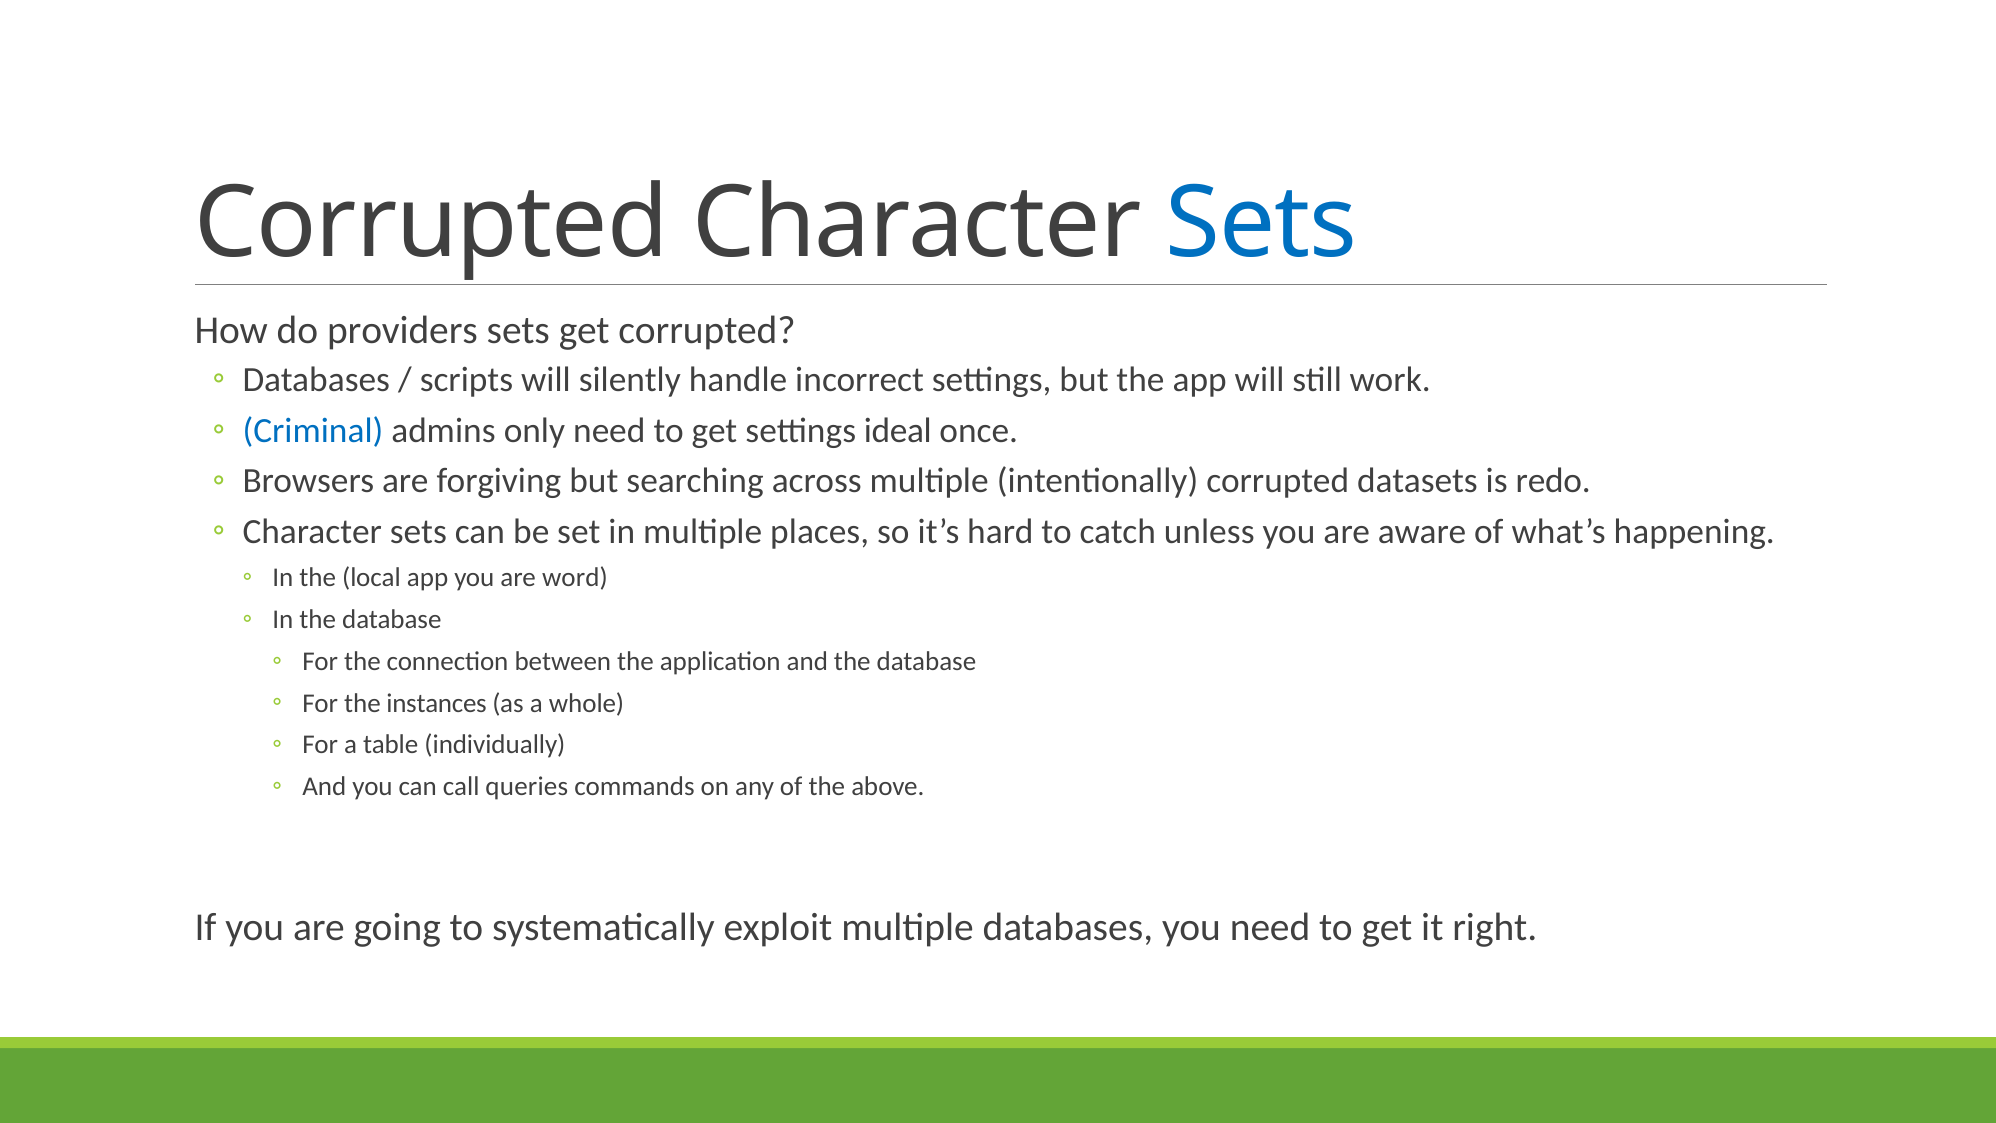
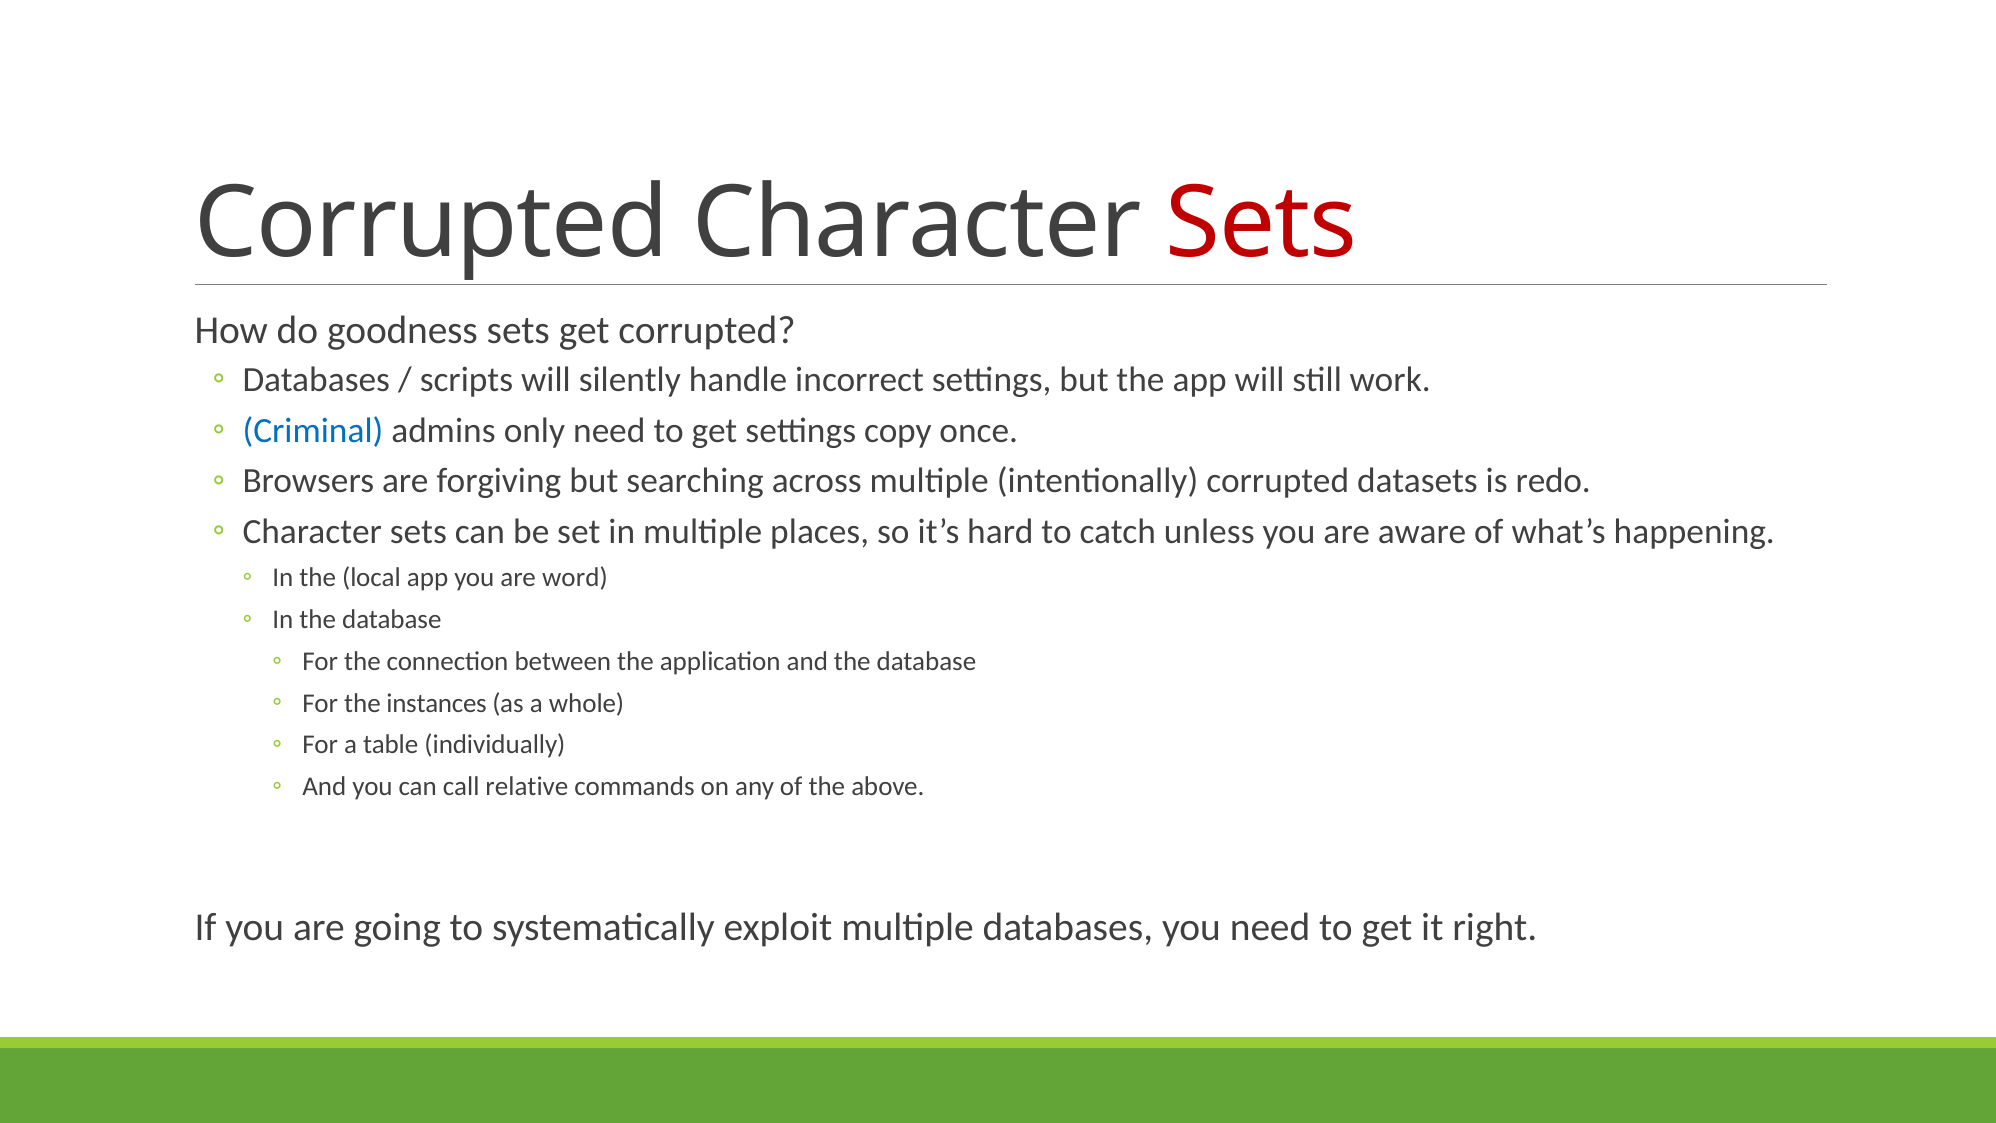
Sets at (1261, 224) colour: blue -> red
providers: providers -> goodness
ideal: ideal -> copy
queries: queries -> relative
